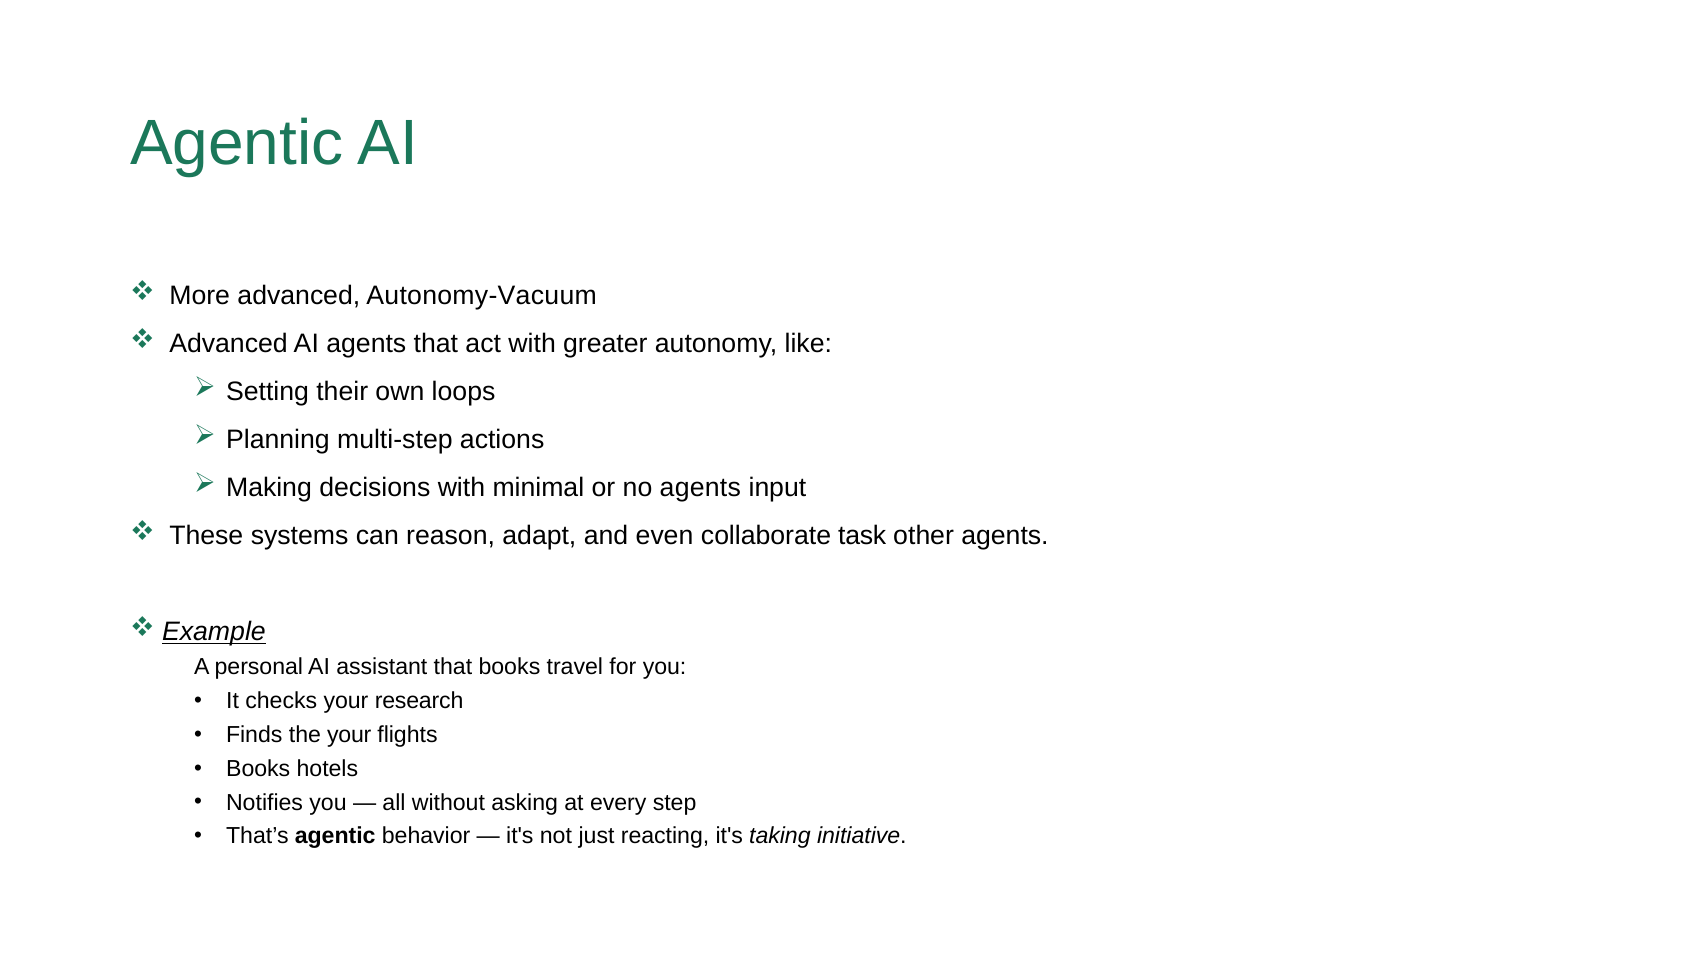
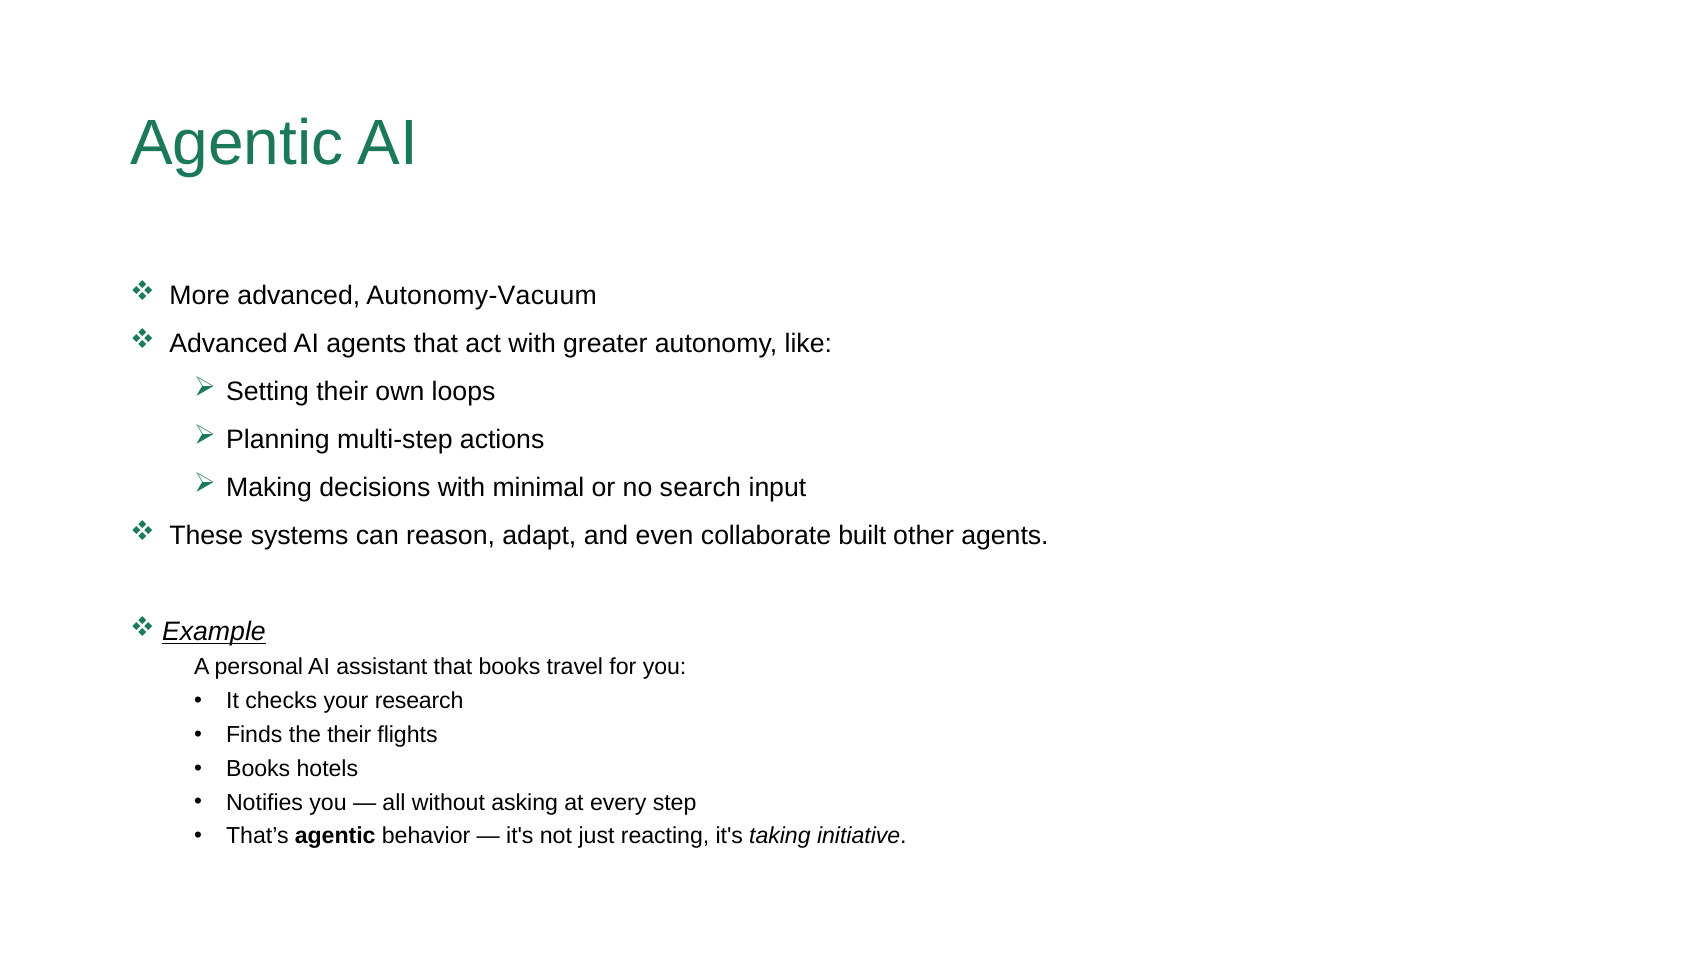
no agents: agents -> search
task: task -> built
the your: your -> their
